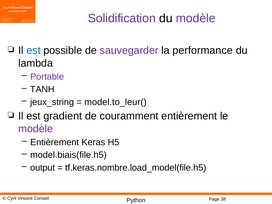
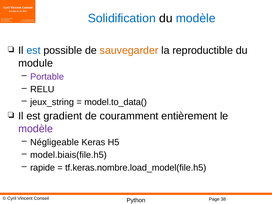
Solidification colour: purple -> blue
modèle at (196, 18) colour: purple -> blue
sauvegarder colour: purple -> orange
performance: performance -> reproductible
lambda: lambda -> module
TANH: TANH -> RELU
model.to_leur(: model.to_leur( -> model.to_data(
Entièrement at (55, 142): Entièrement -> Négligeable
output: output -> rapide
